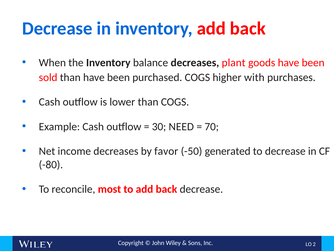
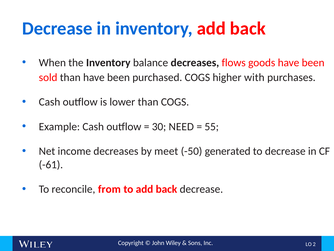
plant: plant -> flows
70: 70 -> 55
favor: favor -> meet
-80: -80 -> -61
most: most -> from
